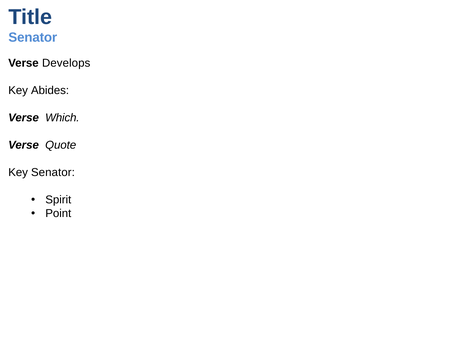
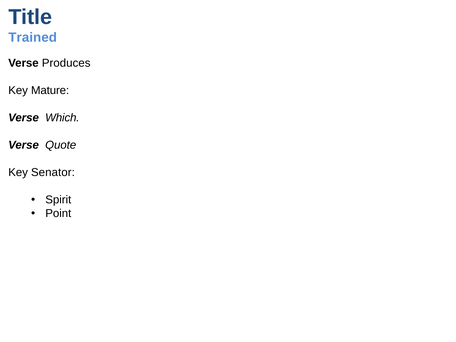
Senator at (33, 37): Senator -> Trained
Develops: Develops -> Produces
Abides: Abides -> Mature
